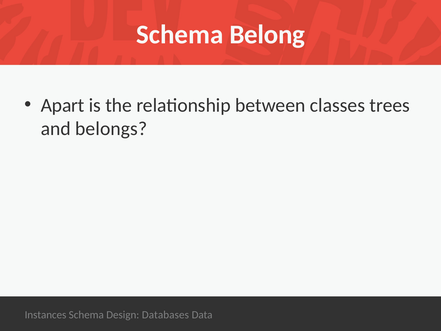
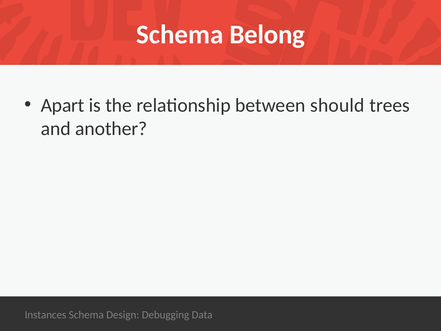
classes: classes -> should
belongs: belongs -> another
Databases: Databases -> Debugging
